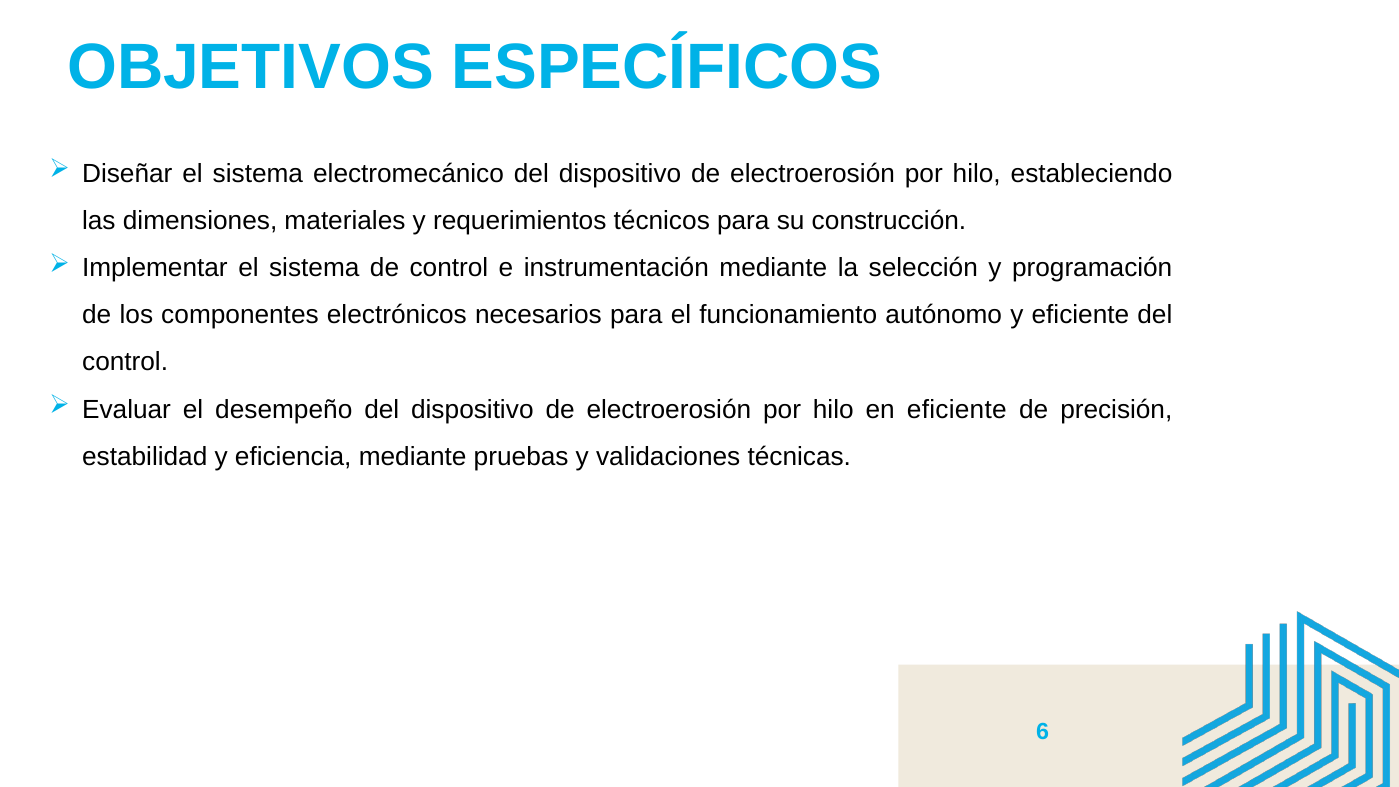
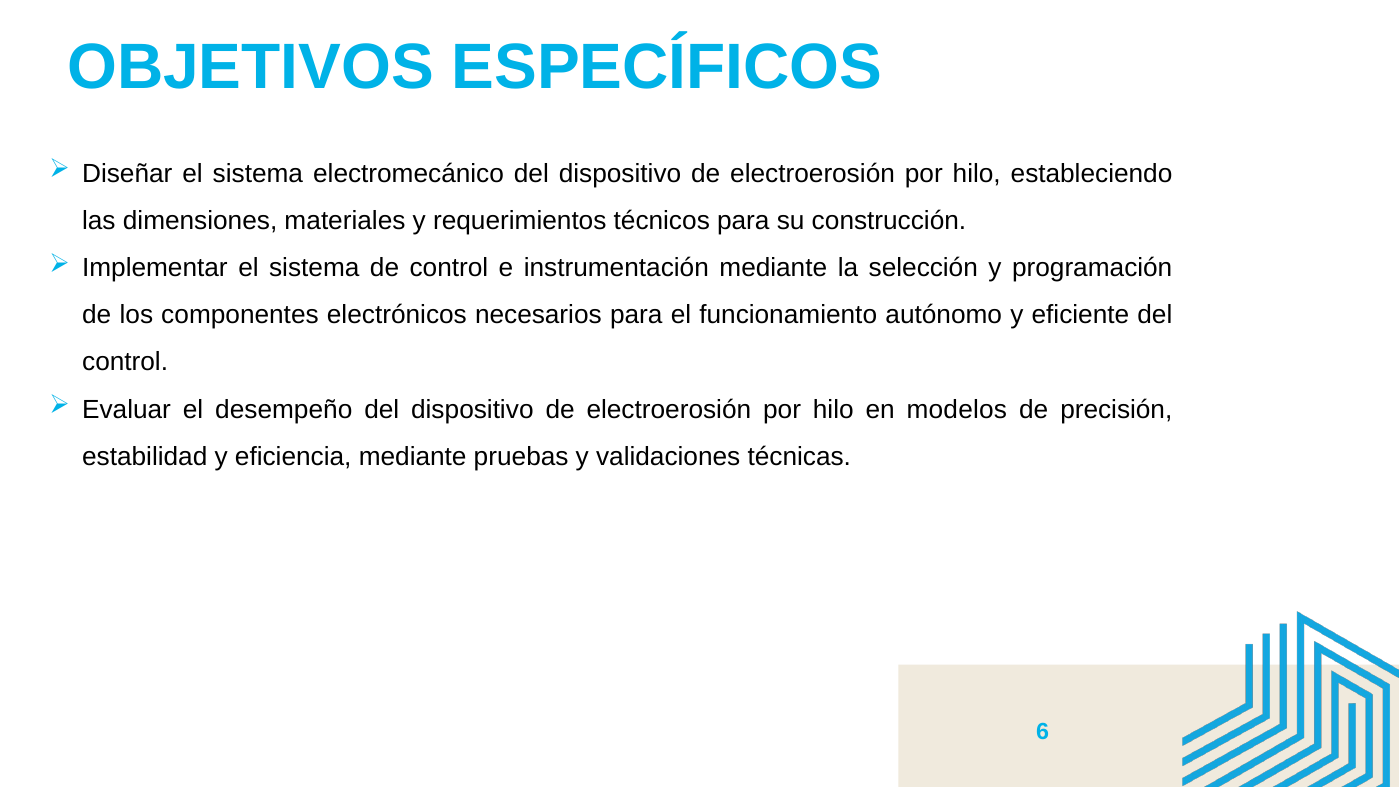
en eficiente: eficiente -> modelos
